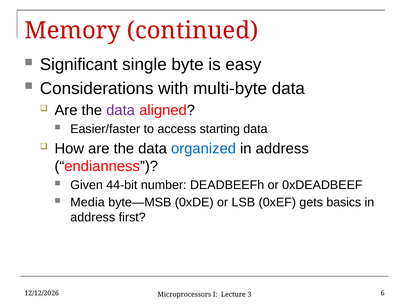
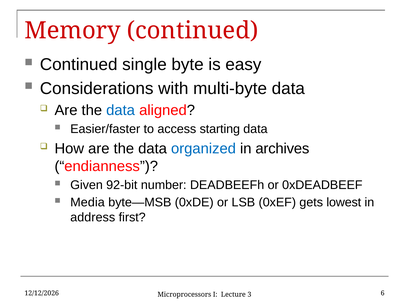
Significant at (79, 65): Significant -> Continued
data at (121, 110) colour: purple -> blue
address at (282, 148): address -> archives
44-bit: 44-bit -> 92-bit
basics: basics -> lowest
